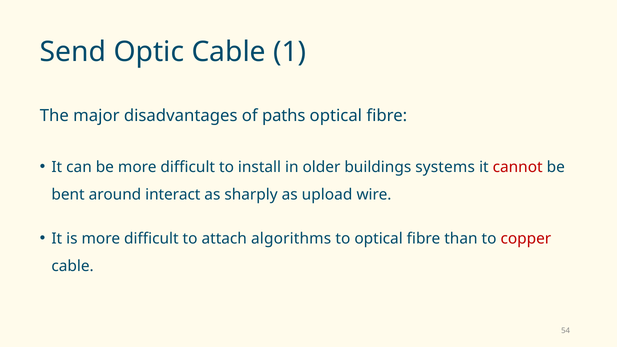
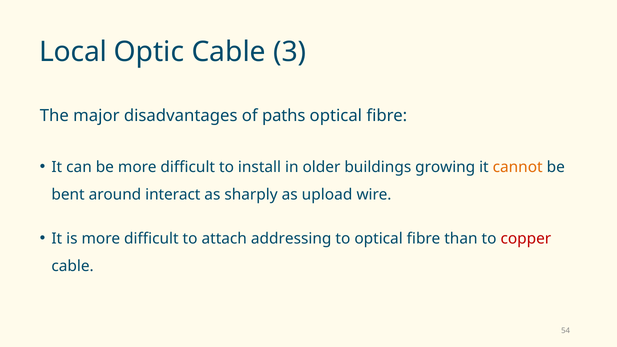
Send: Send -> Local
1: 1 -> 3
systems: systems -> growing
cannot colour: red -> orange
algorithms: algorithms -> addressing
